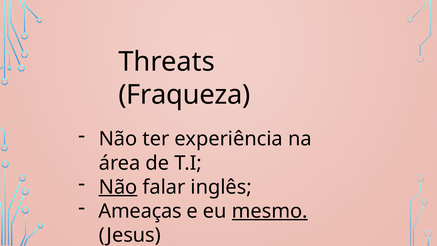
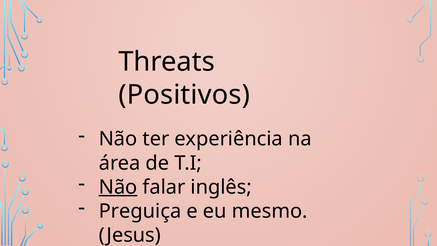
Fraqueza: Fraqueza -> Positivos
Ameaças: Ameaças -> Preguiça
mesmo underline: present -> none
